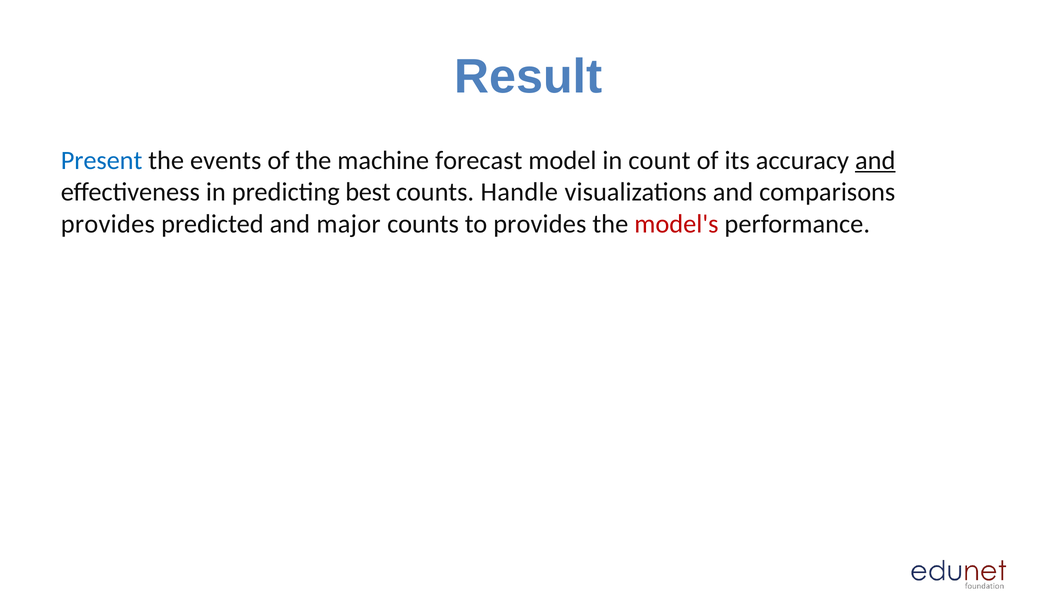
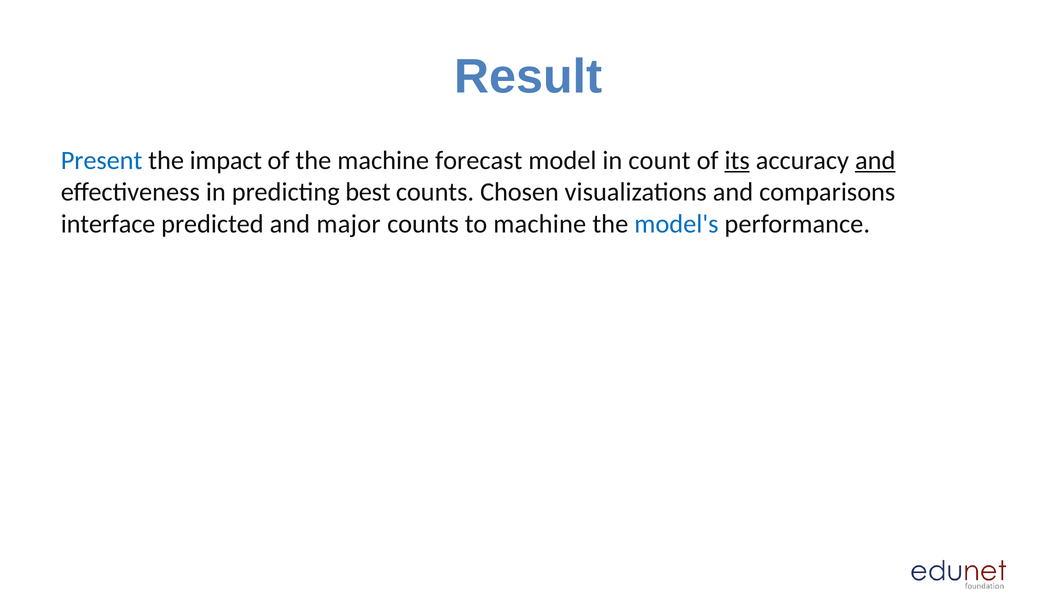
events: events -> impact
its underline: none -> present
Handle: Handle -> Chosen
provides at (108, 224): provides -> interface
to provides: provides -> machine
model's colour: red -> blue
